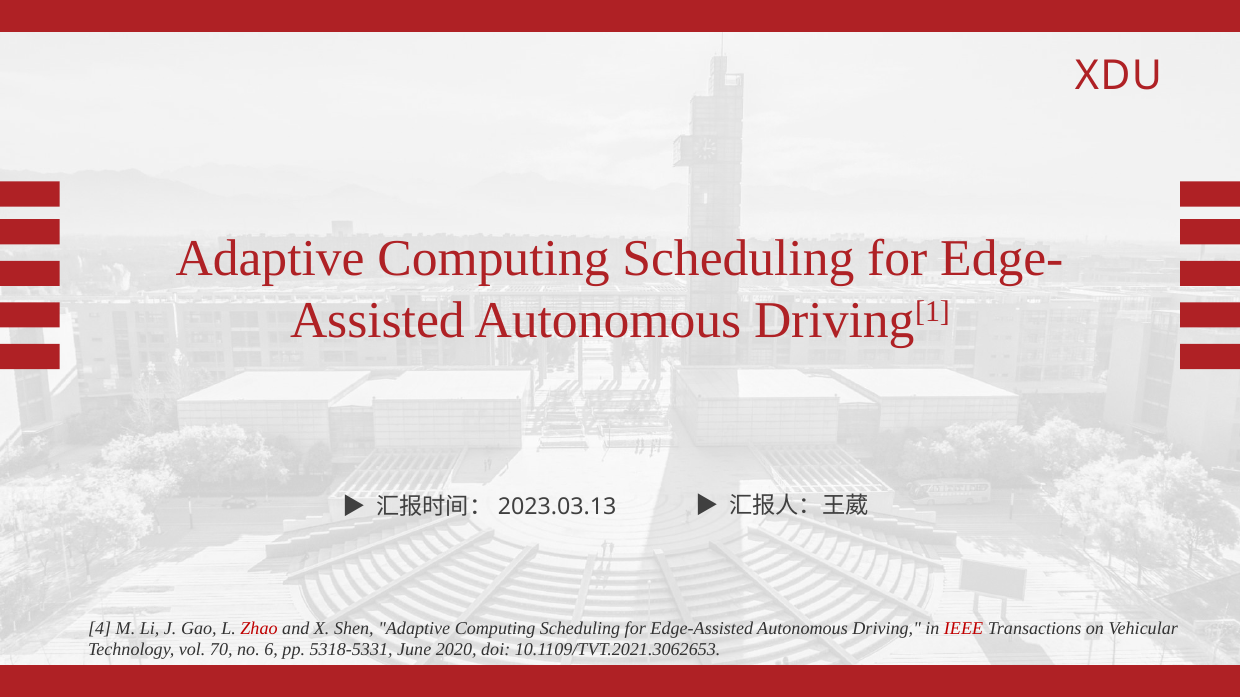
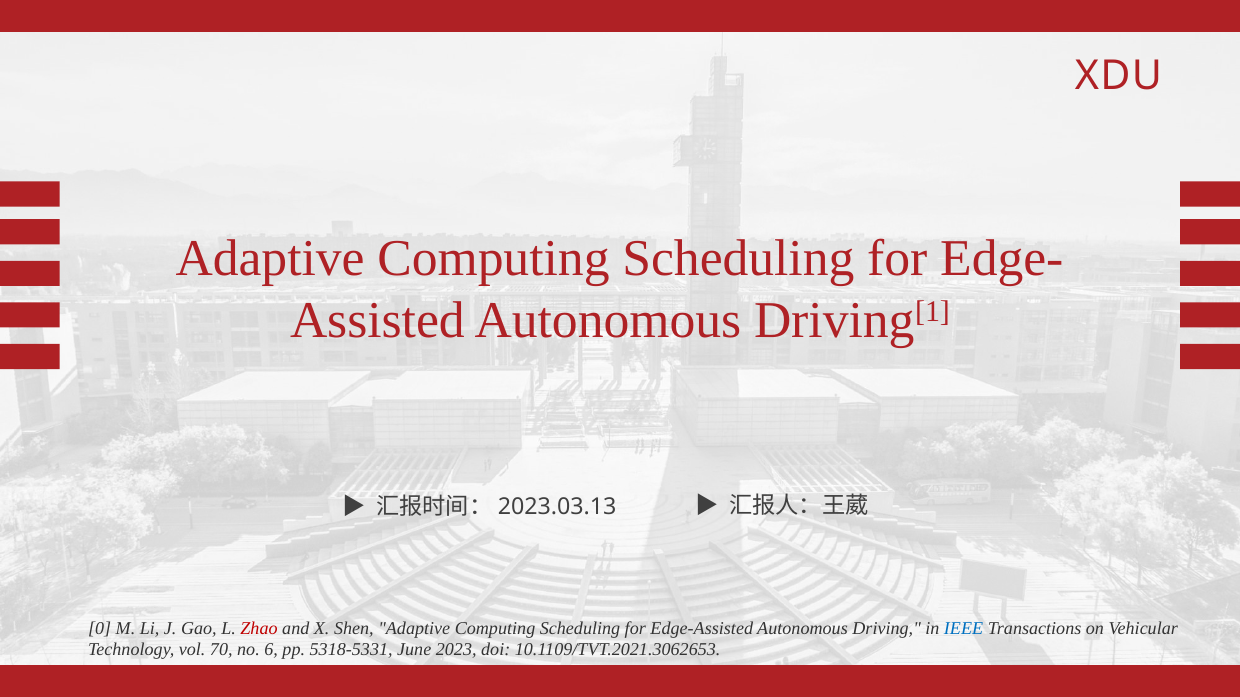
4: 4 -> 0
IEEE colour: red -> blue
2020: 2020 -> 2023
